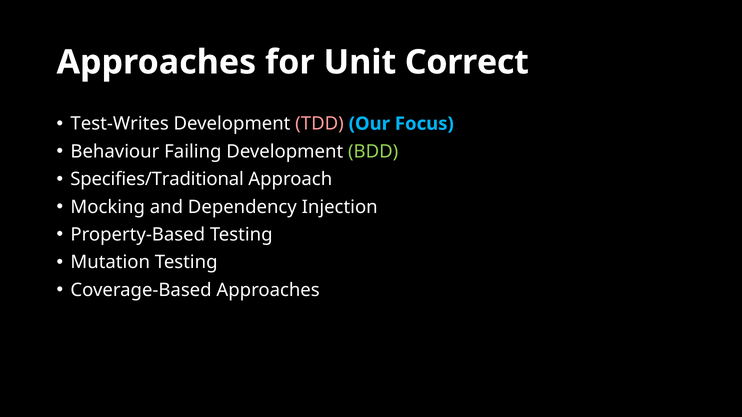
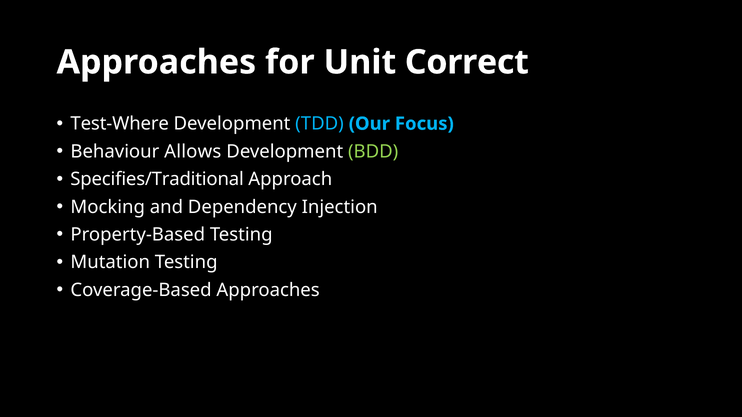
Test-Writes: Test-Writes -> Test-Where
TDD colour: pink -> light blue
Failing: Failing -> Allows
